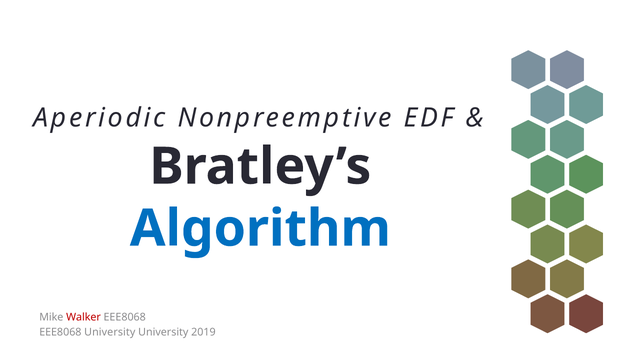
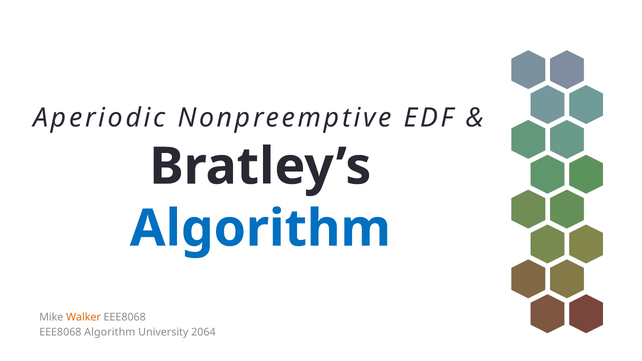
Walker colour: red -> orange
EEE8068 University: University -> Algorithm
2019: 2019 -> 2064
